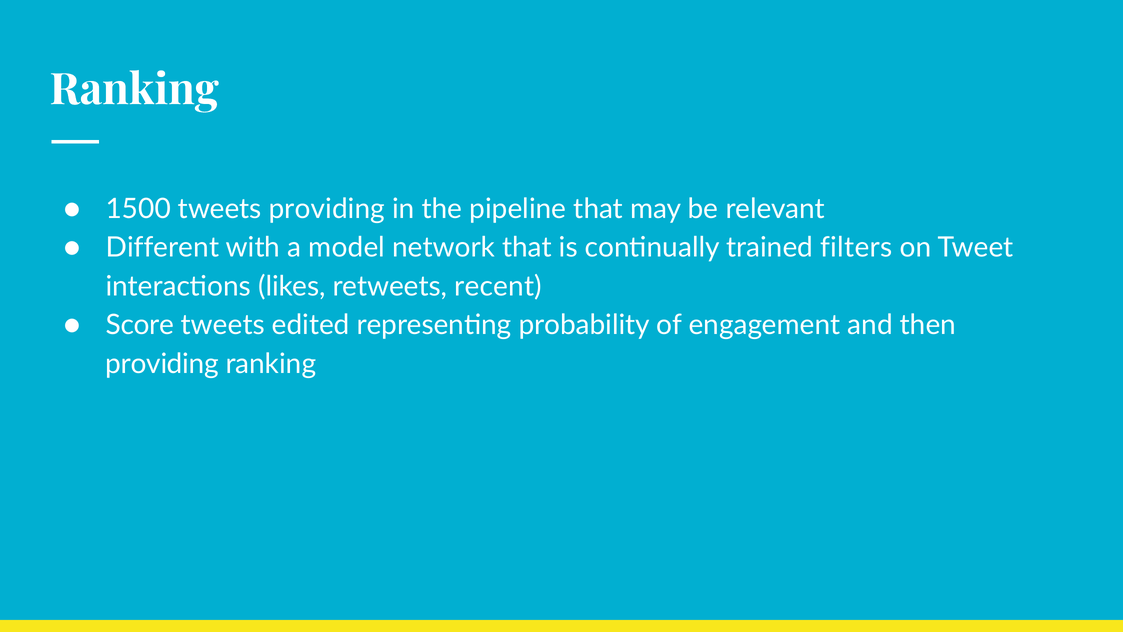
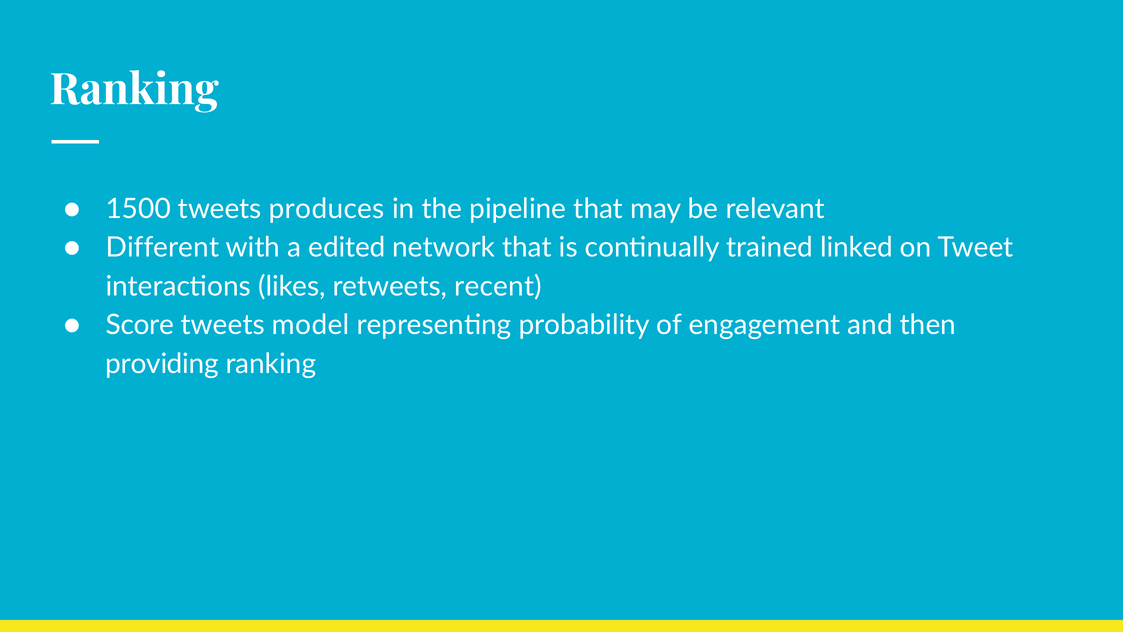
tweets providing: providing -> produces
model: model -> edited
filters: filters -> linked
edited: edited -> model
